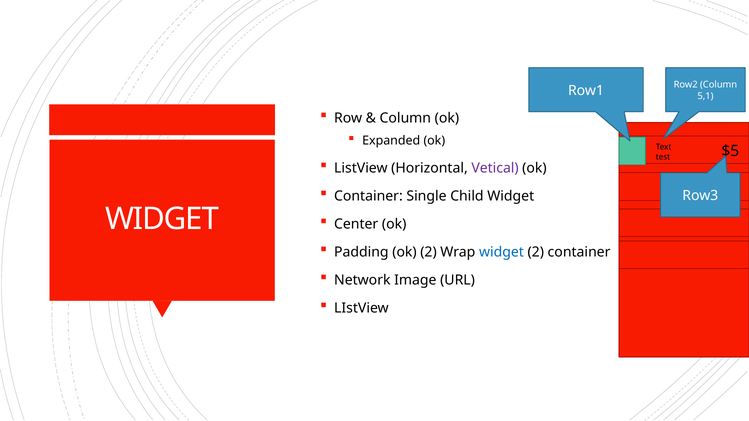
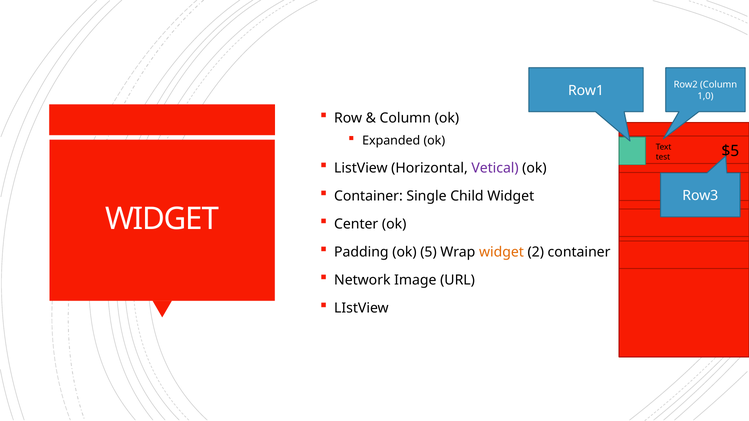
5,1: 5,1 -> 1,0
ok 2: 2 -> 5
widget at (501, 252) colour: blue -> orange
